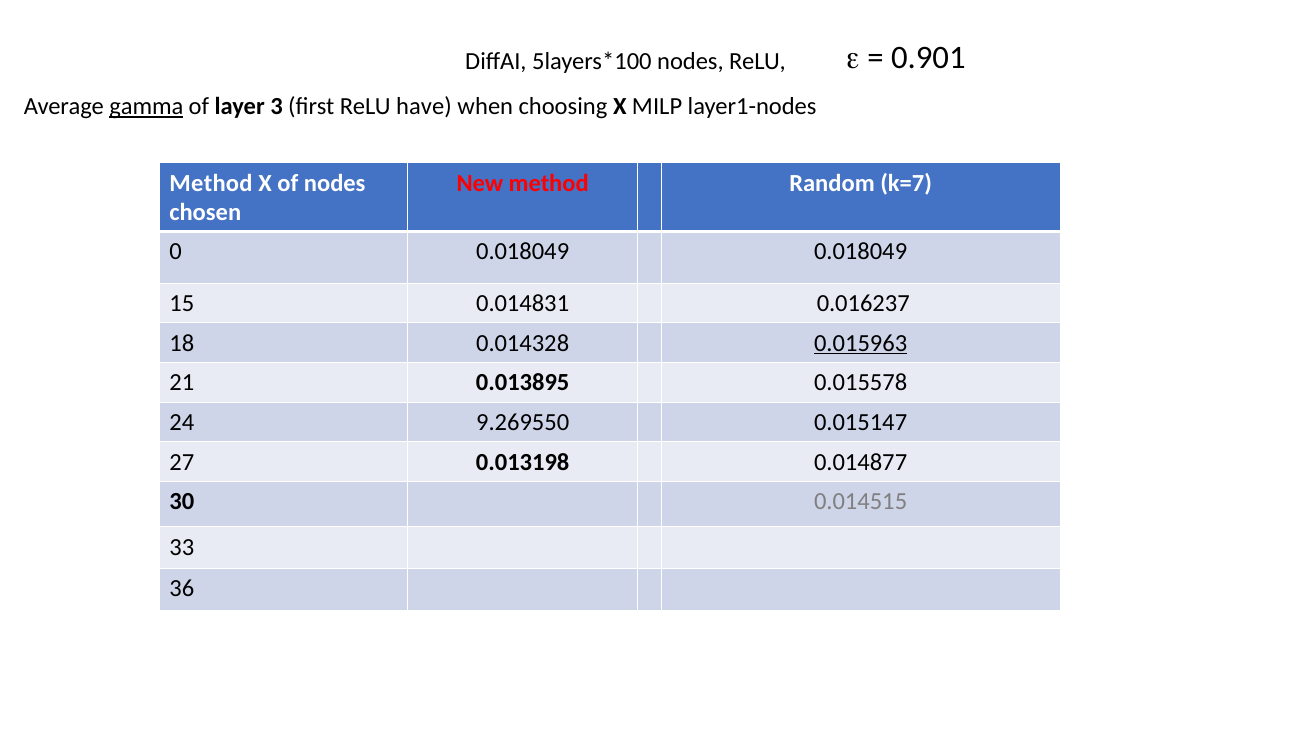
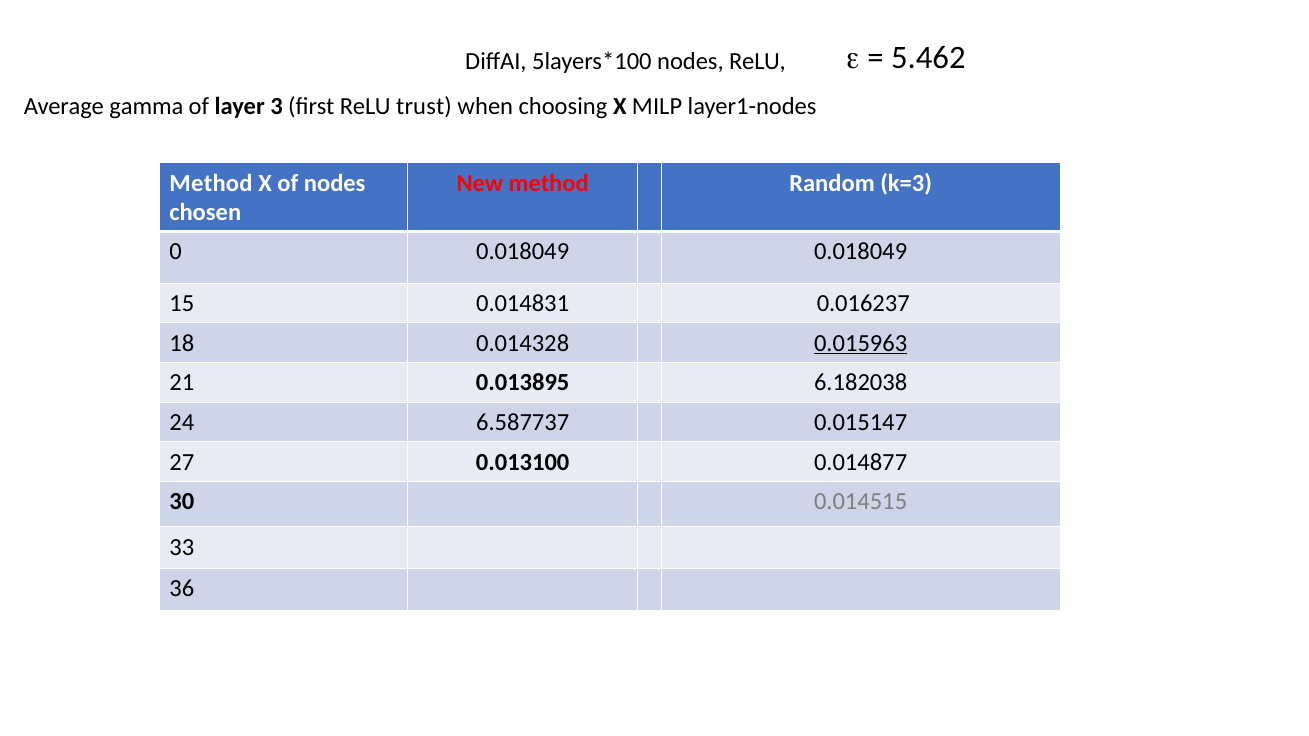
0.901: 0.901 -> 5.462
gamma underline: present -> none
have: have -> trust
k=7: k=7 -> k=3
0.015578: 0.015578 -> 6.182038
9.269550: 9.269550 -> 6.587737
0.013198: 0.013198 -> 0.013100
